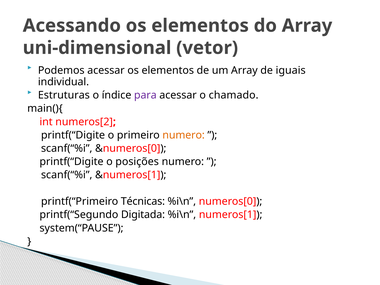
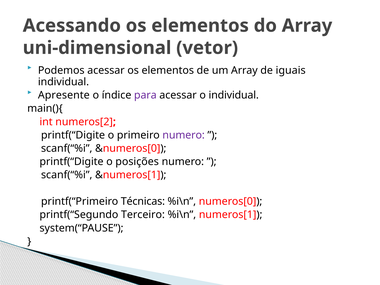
Estruturas: Estruturas -> Apresente
o chamado: chamado -> individual
numero at (184, 135) colour: orange -> purple
Digitada: Digitada -> Terceiro
